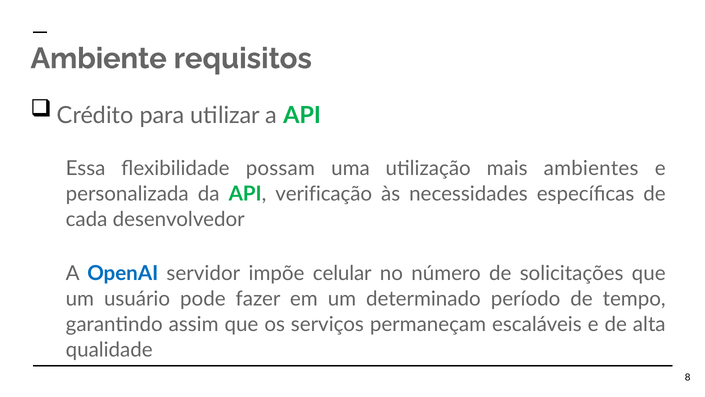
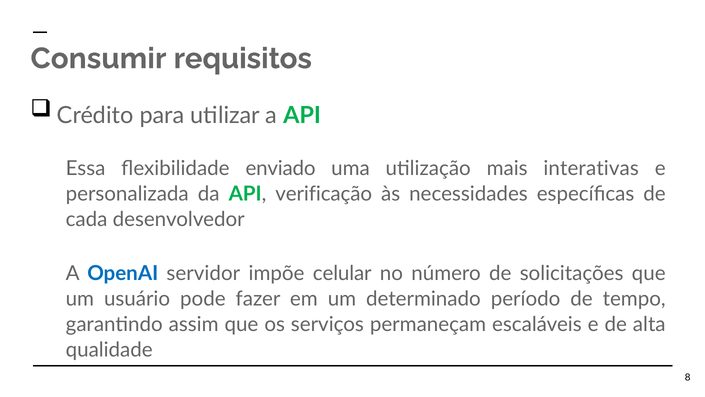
Ambiente: Ambiente -> Consumir
possam: possam -> enviado
ambientes: ambientes -> interativas
